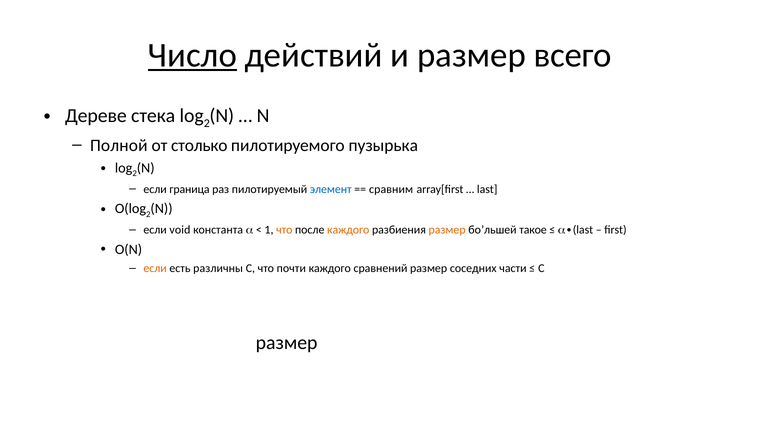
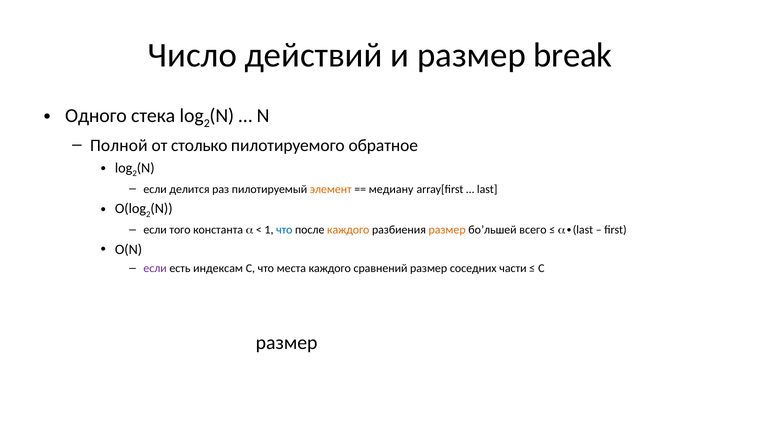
Число at (192, 55) underline: present -> none
всего: всего -> break
Дереве: Дереве -> Одного
пузырька: пузырька -> обратное
граница: граница -> делится
элемент colour: blue -> orange
сравним: сравним -> медиану
void: void -> того
что at (284, 230) colour: orange -> blue
такое: такое -> всего
если at (155, 269) colour: orange -> purple
различны: различны -> индексам
почти: почти -> места
